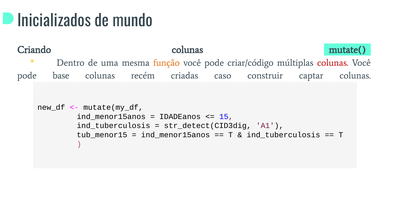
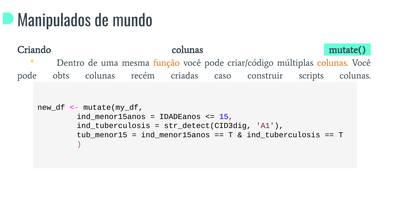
Inicializados: Inicializados -> Manipulados
colunas at (333, 63) colour: red -> orange
base: base -> obts
captar: captar -> scripts
